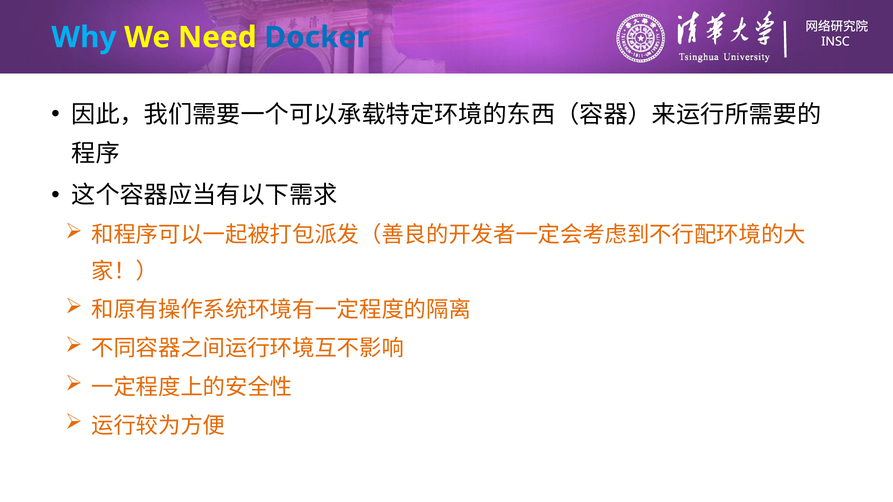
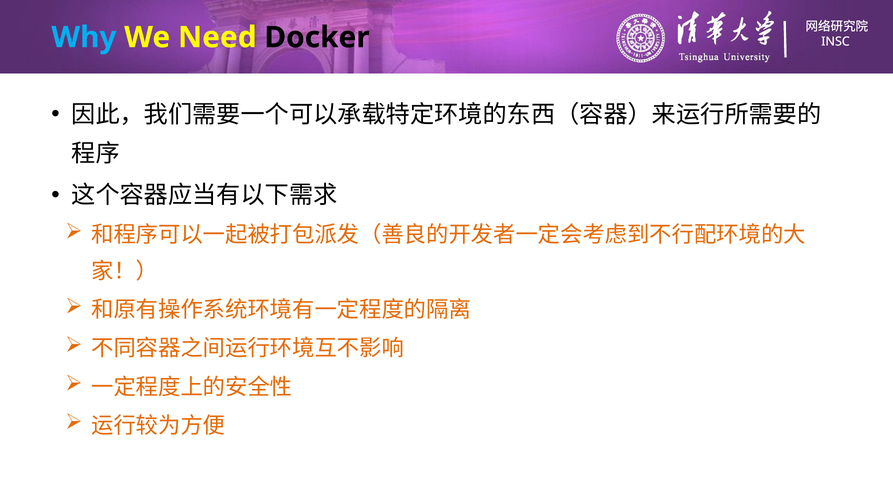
Docker colour: blue -> black
